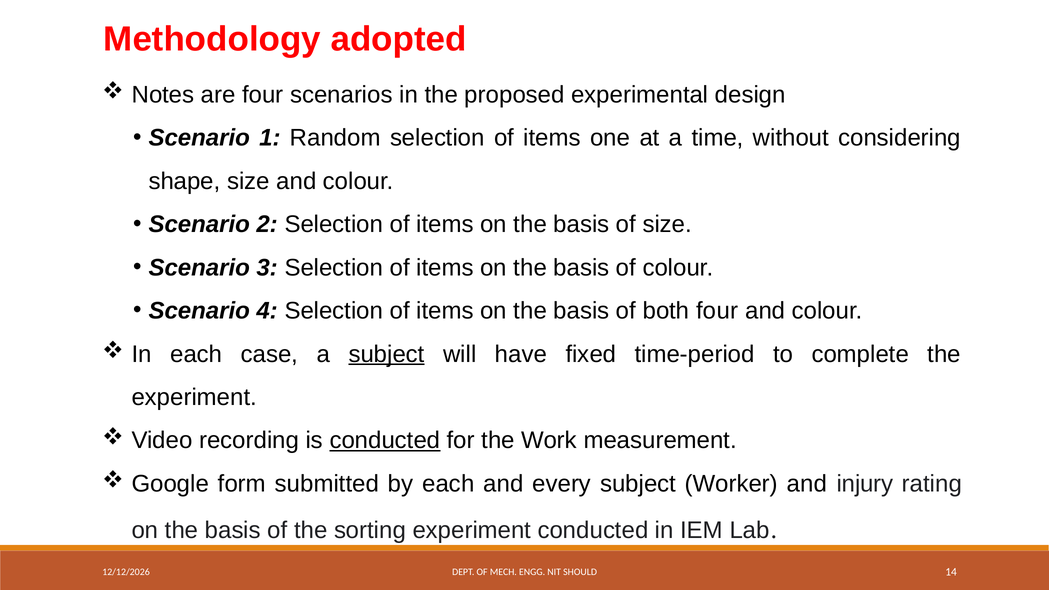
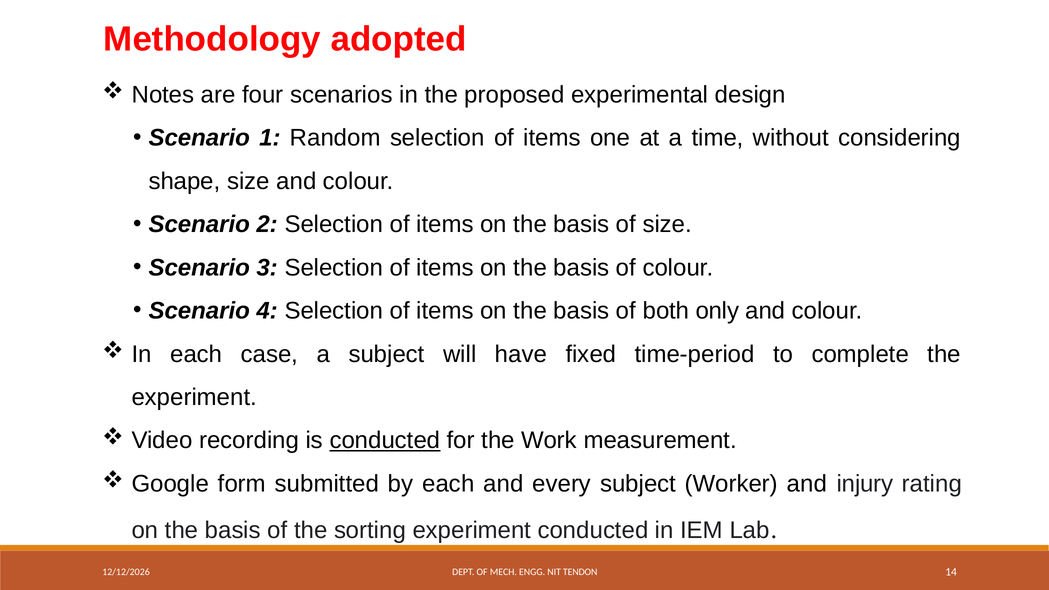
both four: four -> only
subject at (387, 354) underline: present -> none
SHOULD: SHOULD -> TENDON
